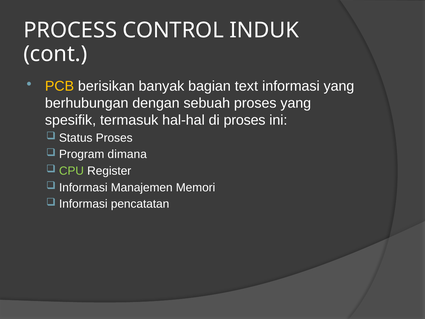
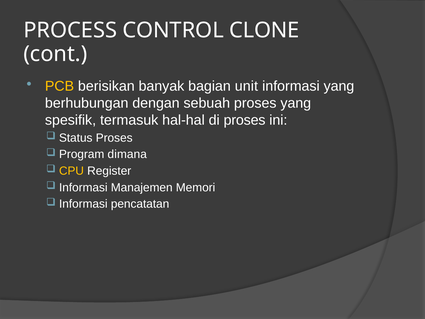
INDUK: INDUK -> CLONE
text: text -> unit
CPU colour: light green -> yellow
